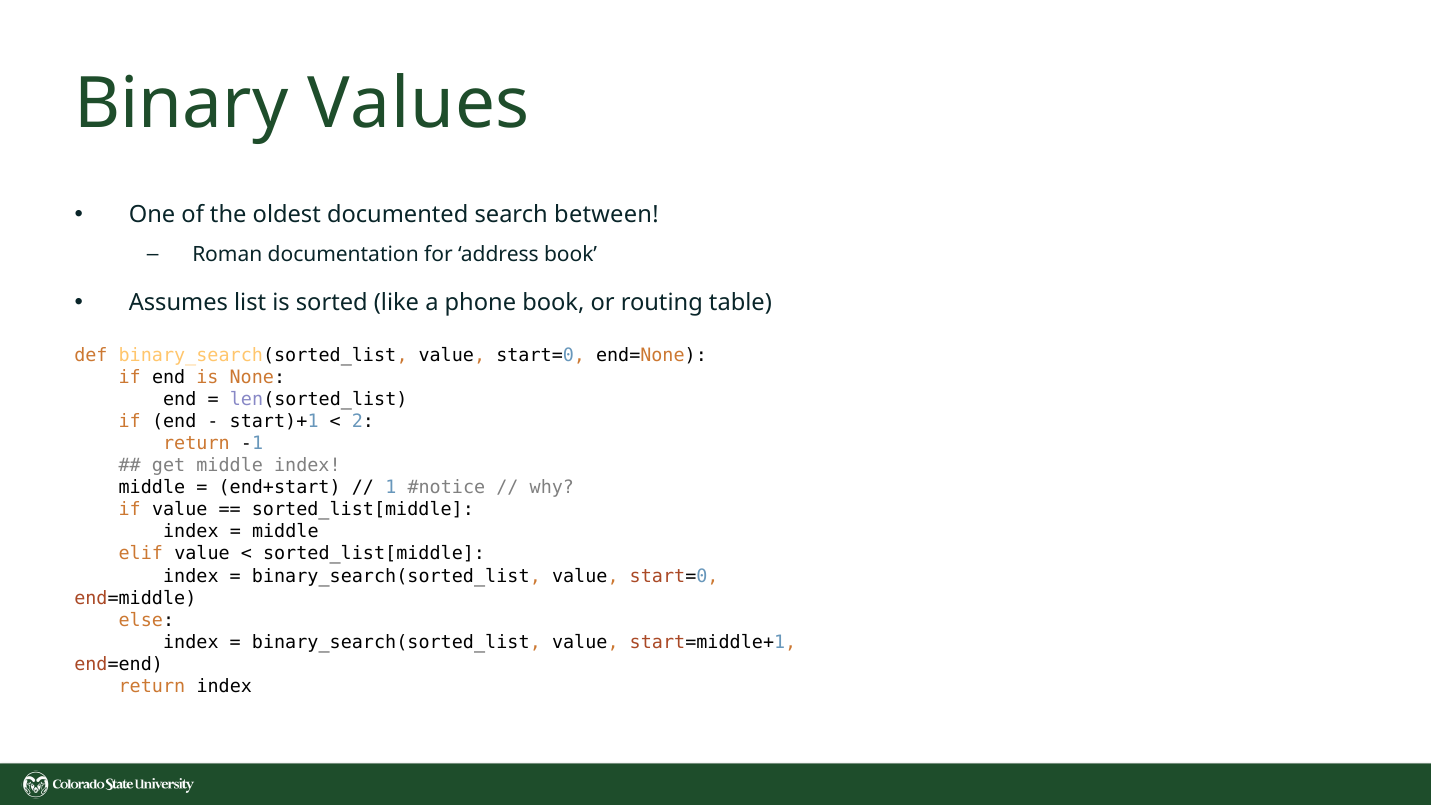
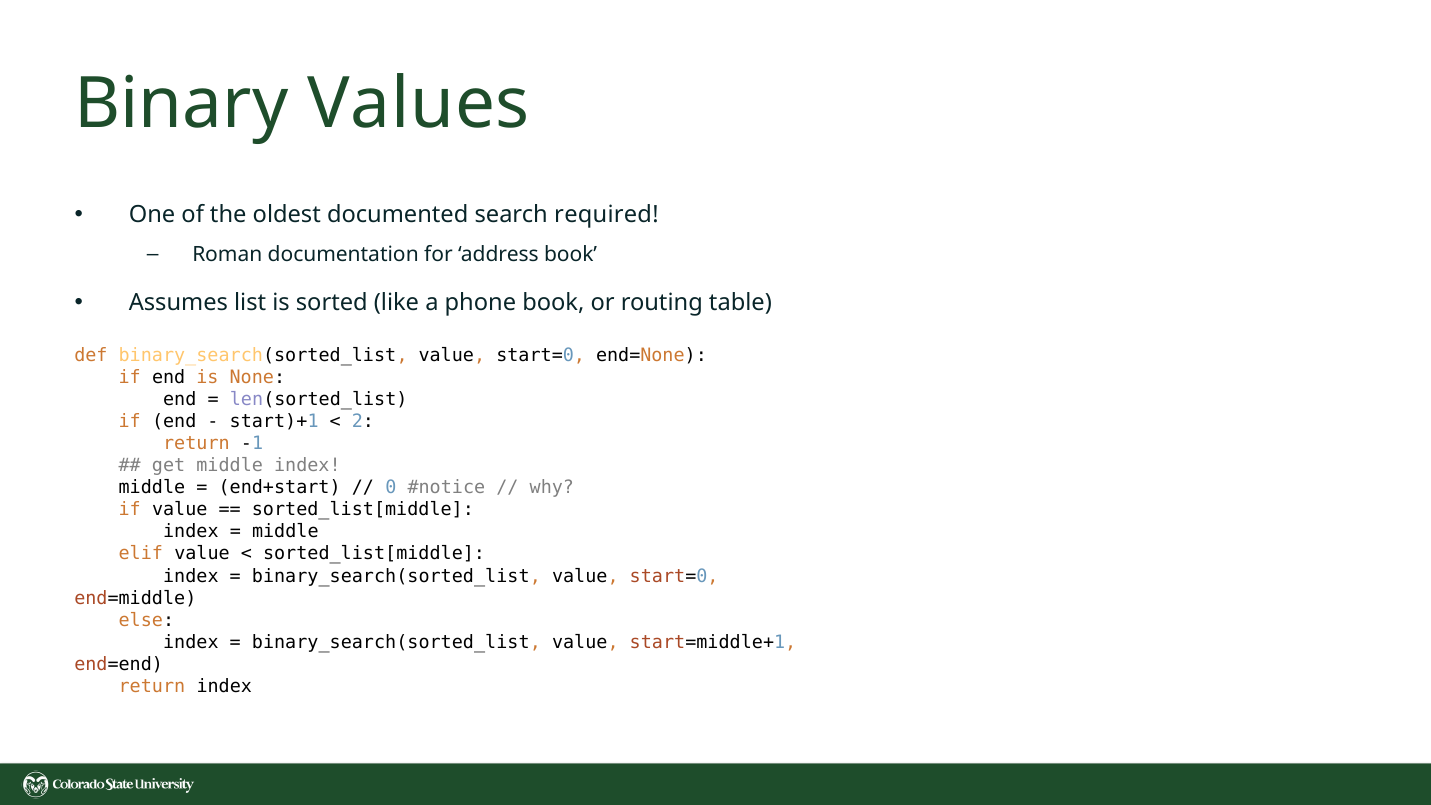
between: between -> required
1: 1 -> 0
